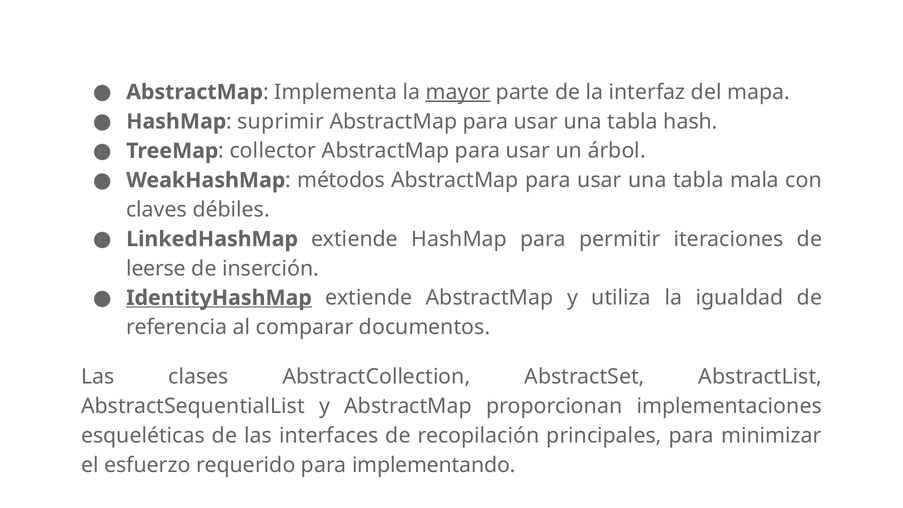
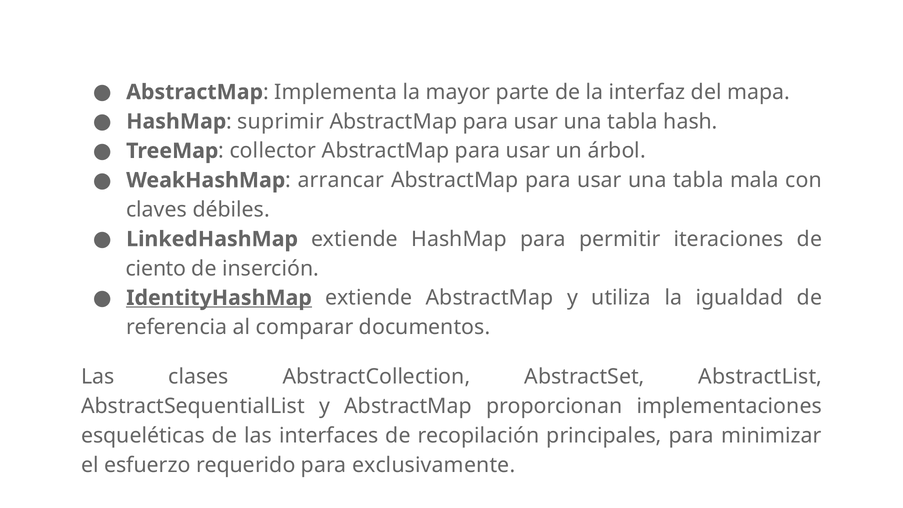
mayor underline: present -> none
métodos: métodos -> arrancar
leerse: leerse -> ciento
implementando: implementando -> exclusivamente
